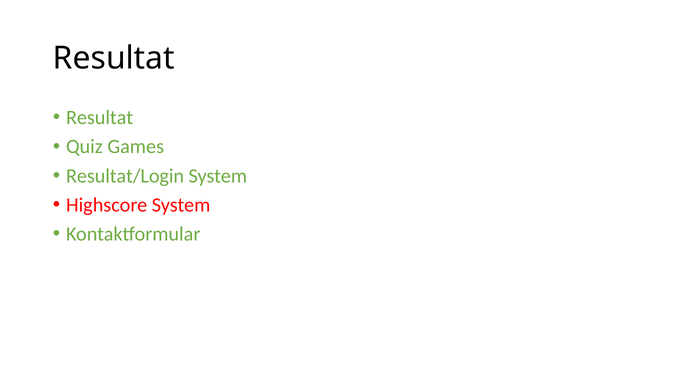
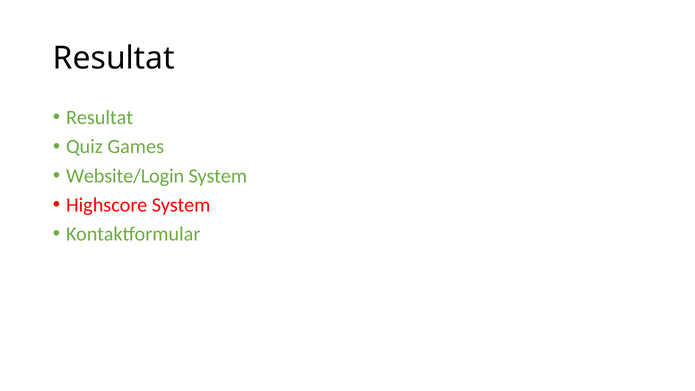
Resultat/Login: Resultat/Login -> Website/Login
